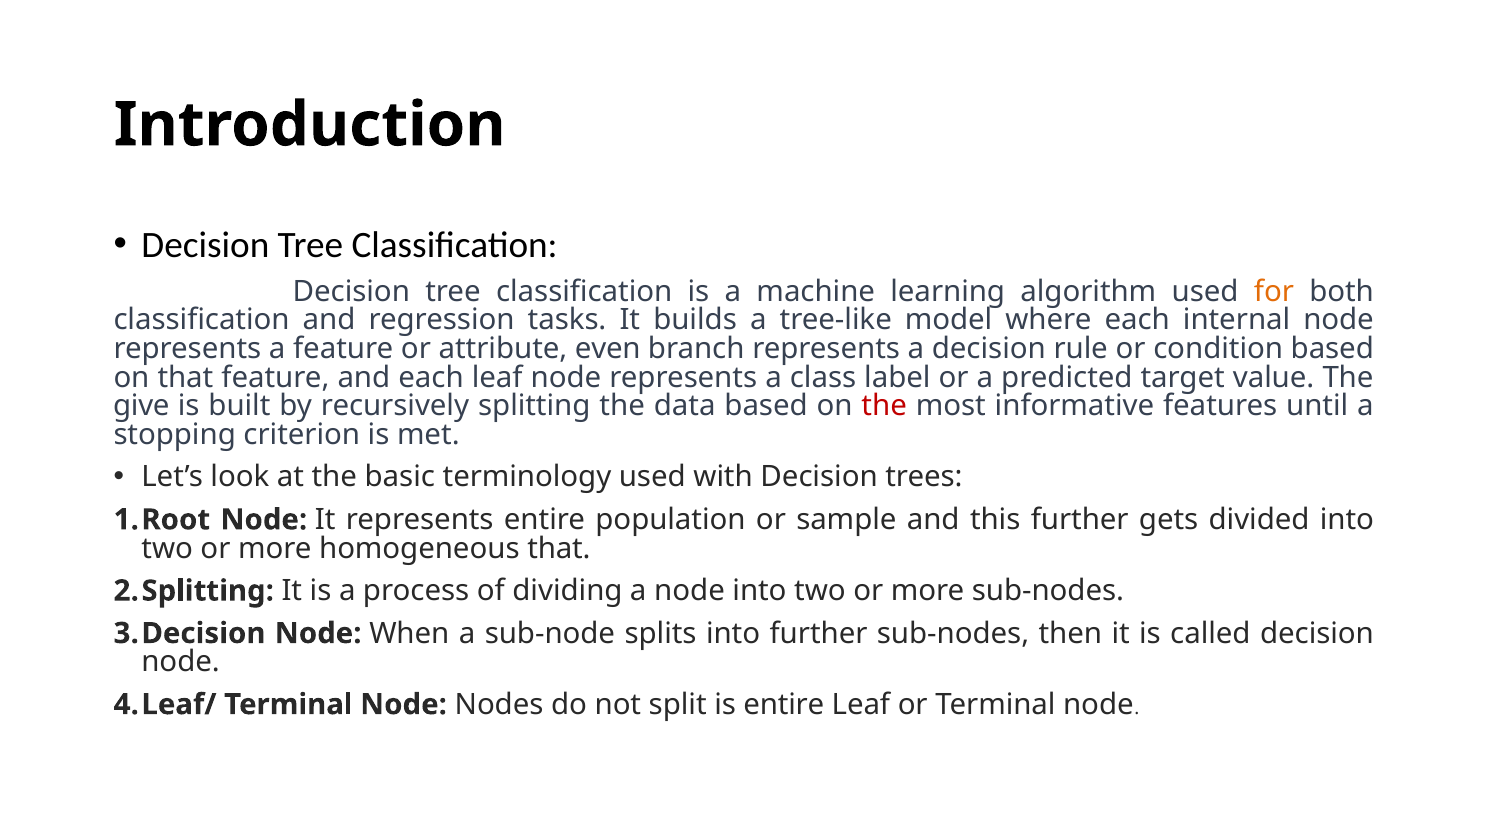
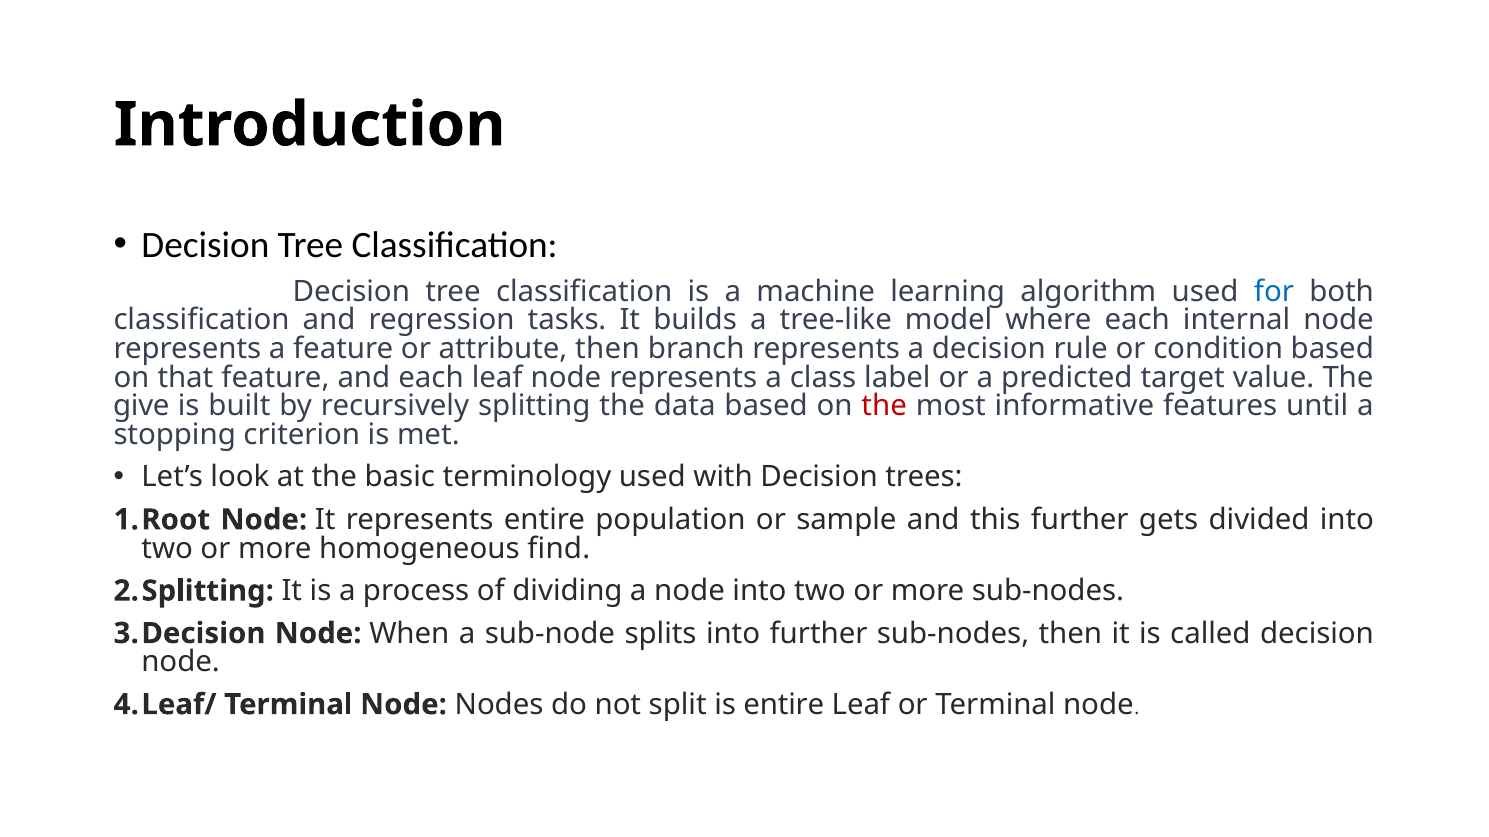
for colour: orange -> blue
attribute even: even -> then
homogeneous that: that -> find
